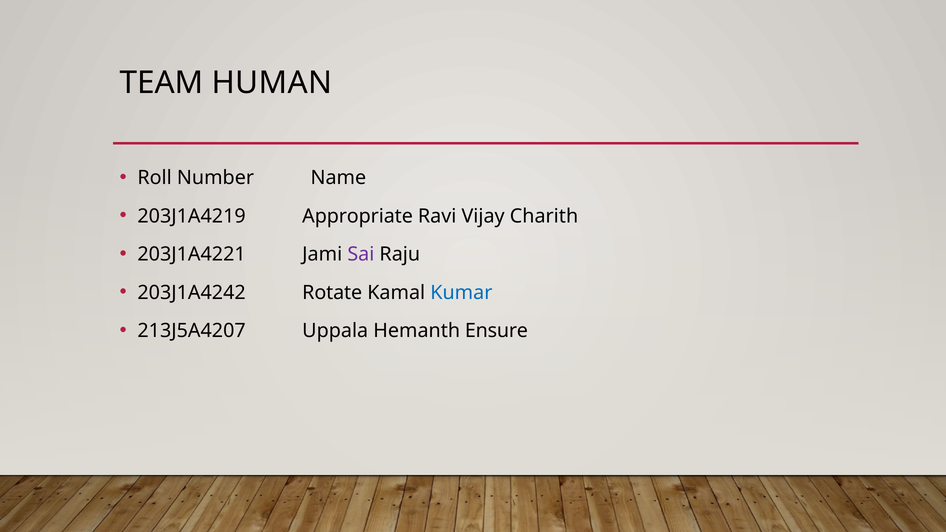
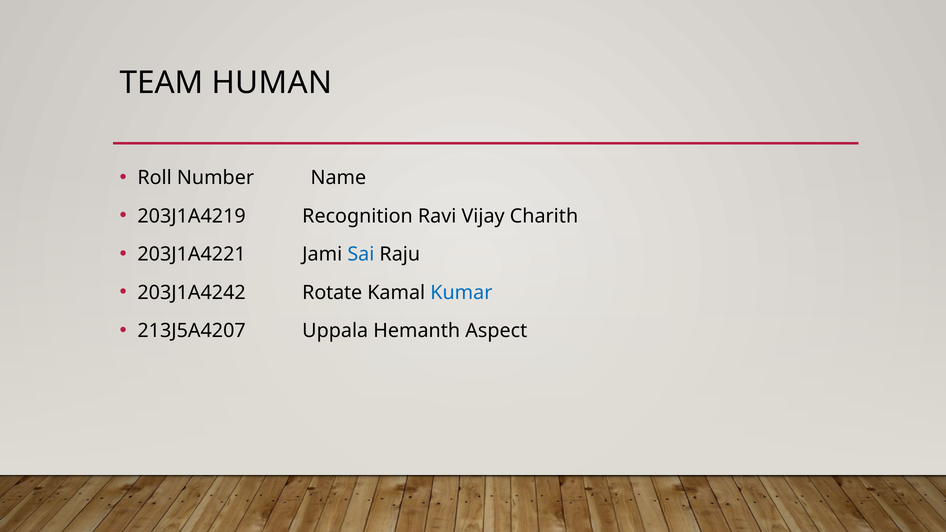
Appropriate: Appropriate -> Recognition
Sai colour: purple -> blue
Ensure: Ensure -> Aspect
